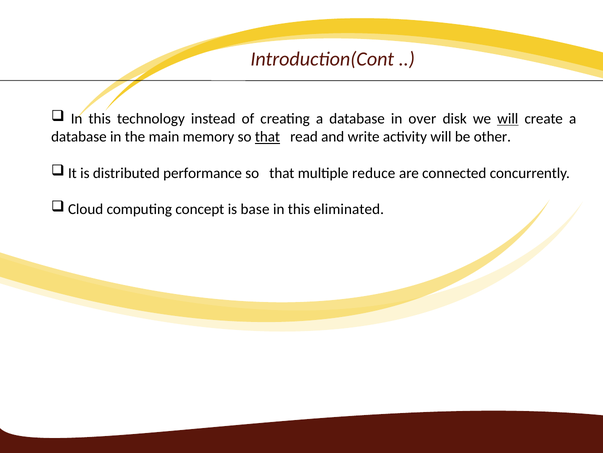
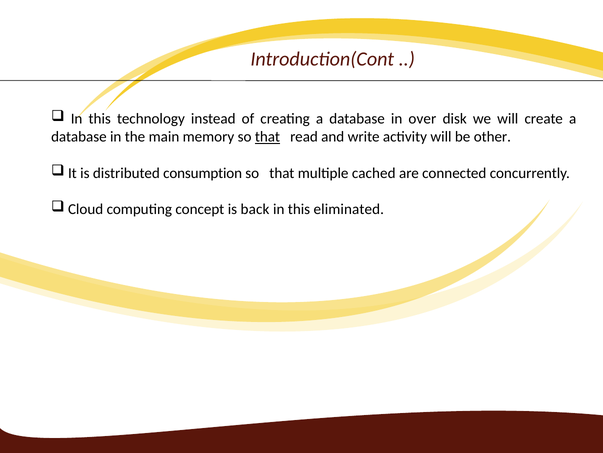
will at (508, 119) underline: present -> none
performance: performance -> consumption
reduce: reduce -> cached
base: base -> back
